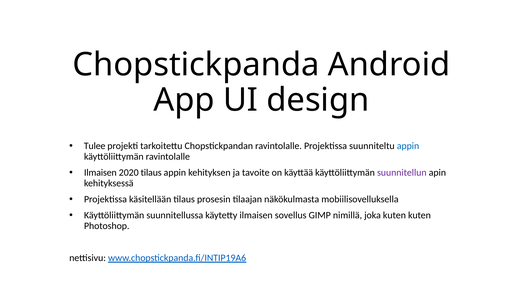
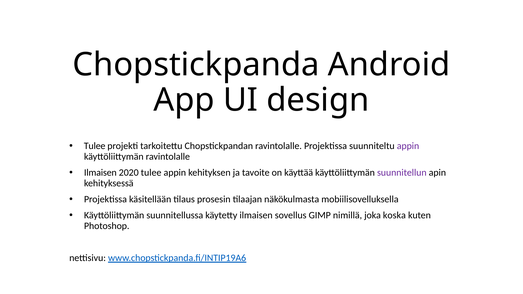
appin at (408, 146) colour: blue -> purple
2020 tilaus: tilaus -> tulee
joka kuten: kuten -> koska
